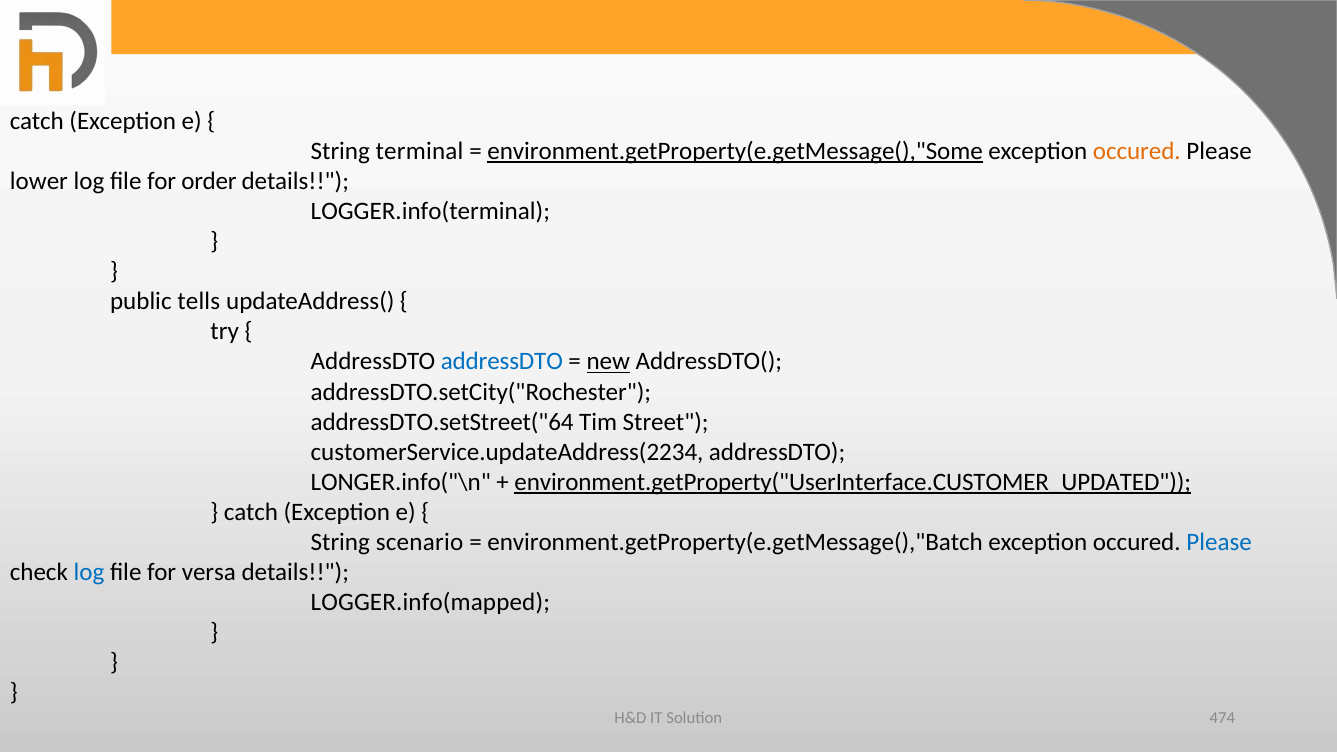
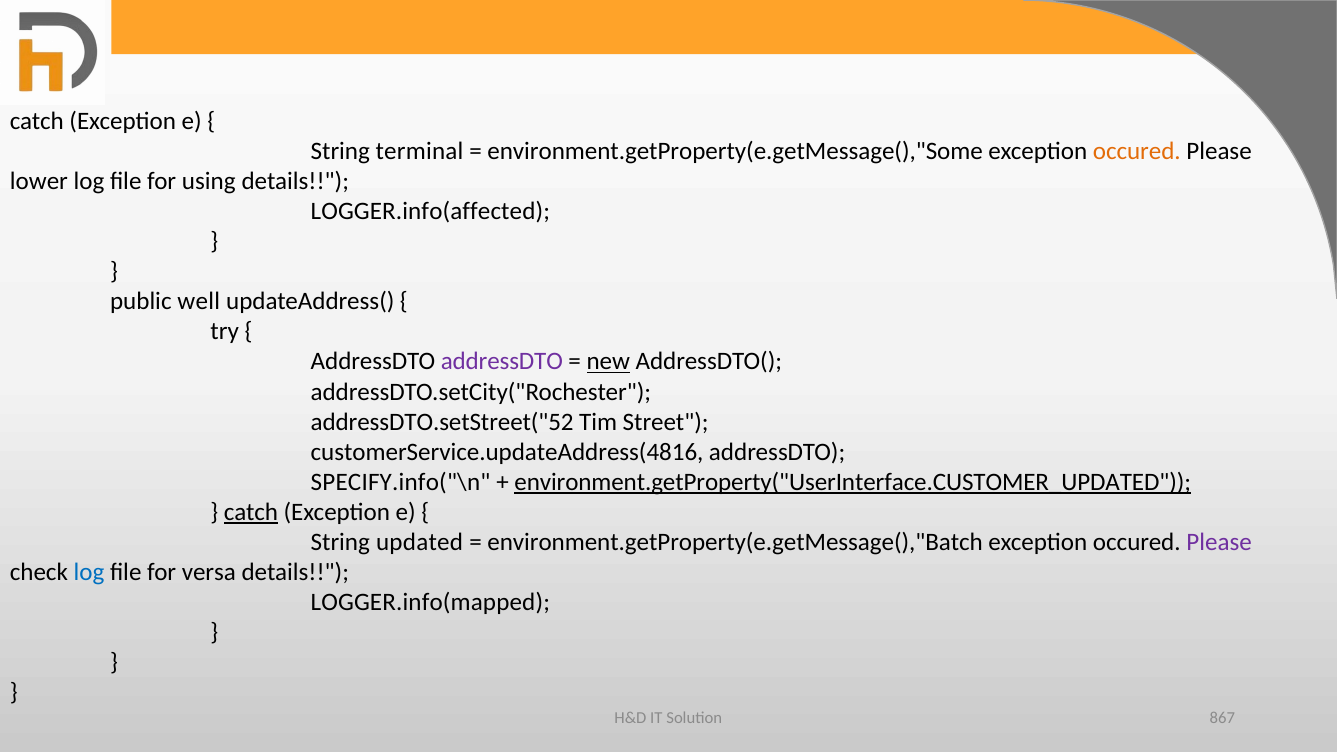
environment.getProperty(e.getMessage(),"Some underline: present -> none
order: order -> using
LOGGER.info(terminal: LOGGER.info(terminal -> LOGGER.info(affected
tells: tells -> well
addressDTO at (502, 362) colour: blue -> purple
addressDTO.setStreet("64: addressDTO.setStreet("64 -> addressDTO.setStreet("52
customerService.updateAddress(2234: customerService.updateAddress(2234 -> customerService.updateAddress(4816
LONGER.info("\n: LONGER.info("\n -> SPECIFY.info("\n
catch at (251, 512) underline: none -> present
scenario: scenario -> updated
Please at (1219, 542) colour: blue -> purple
474: 474 -> 867
